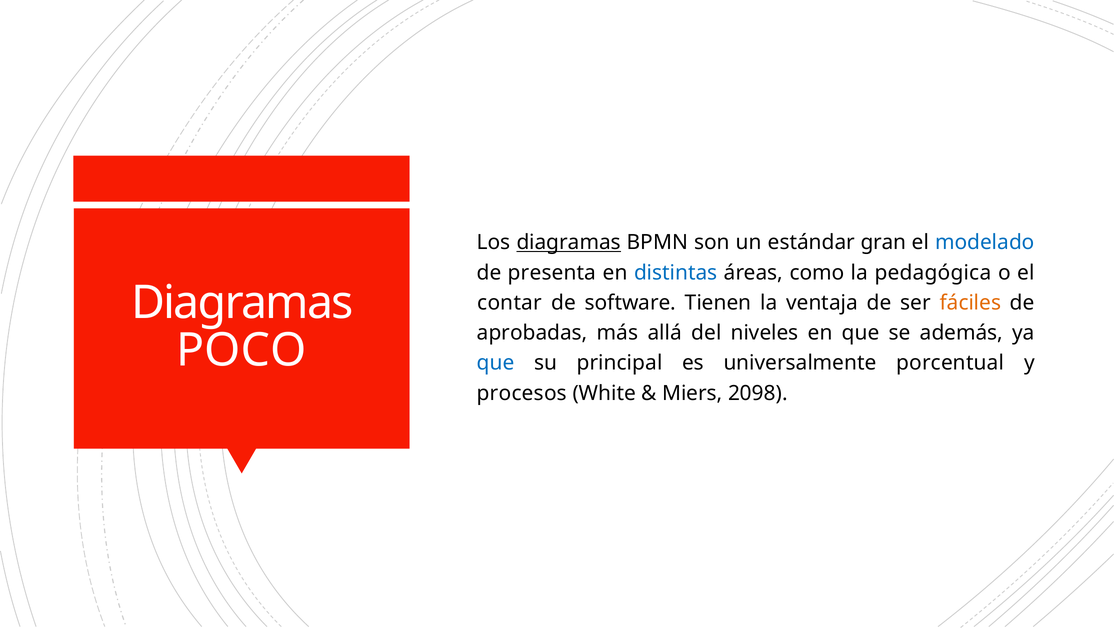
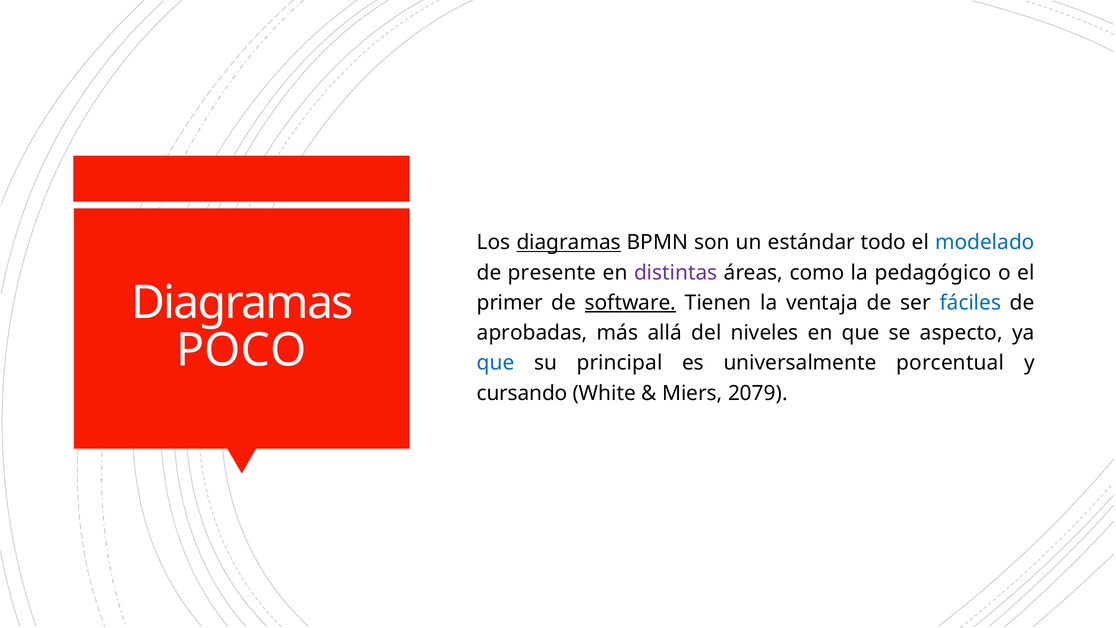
gran: gran -> todo
presenta: presenta -> presente
distintas colour: blue -> purple
pedagógica: pedagógica -> pedagógico
contar: contar -> primer
software underline: none -> present
fáciles colour: orange -> blue
además: además -> aspecto
procesos: procesos -> cursando
2098: 2098 -> 2079
